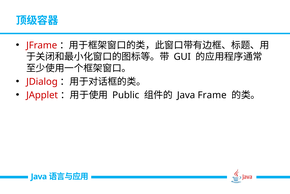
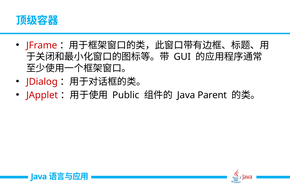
Frame: Frame -> Parent
